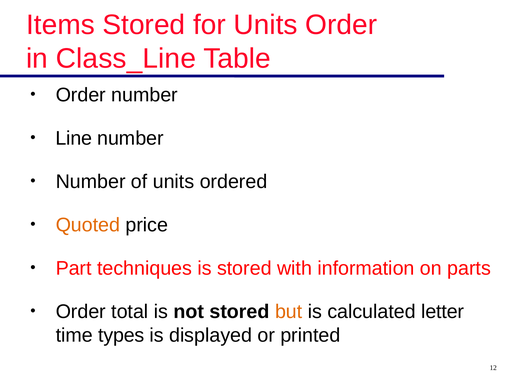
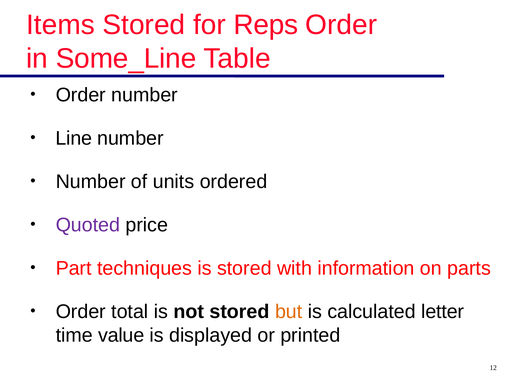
for Units: Units -> Reps
Class_Line: Class_Line -> Some_Line
Quoted colour: orange -> purple
types: types -> value
